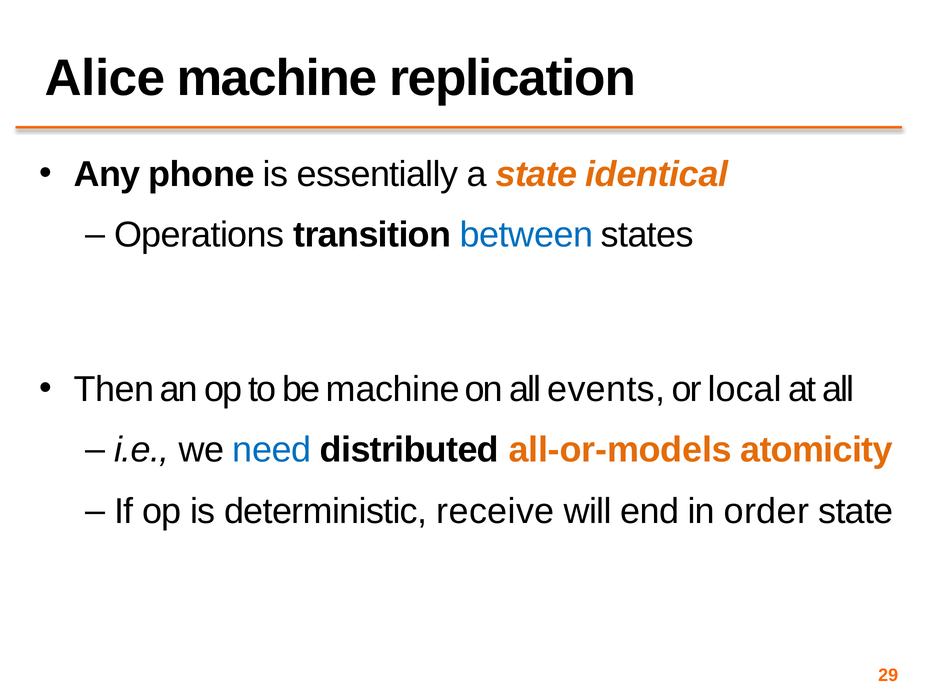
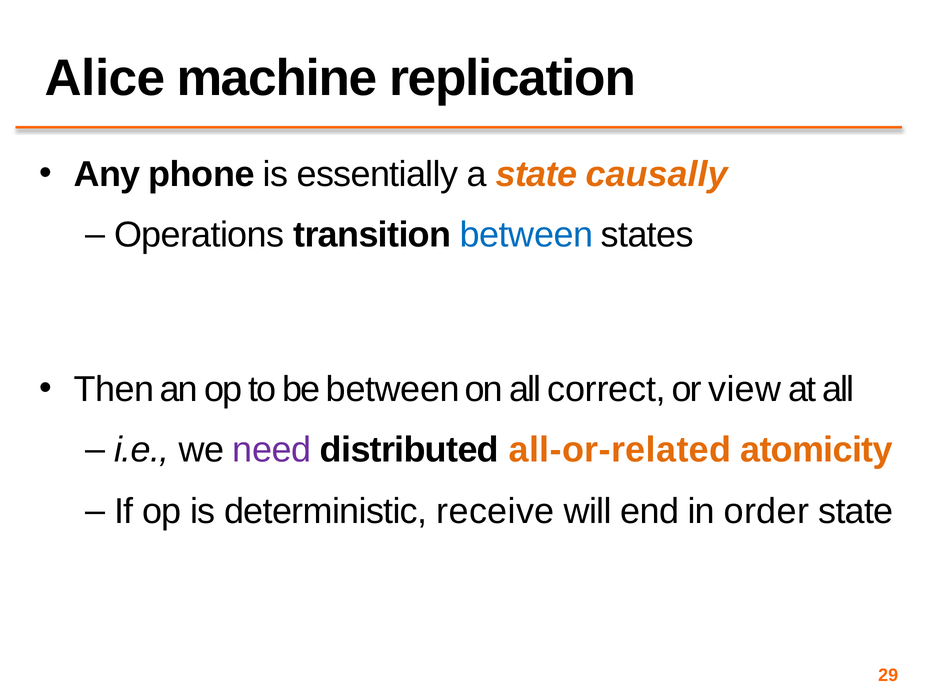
identical: identical -> causally
be machine: machine -> between
events: events -> correct
local: local -> view
need colour: blue -> purple
all-or-models: all-or-models -> all-or-related
